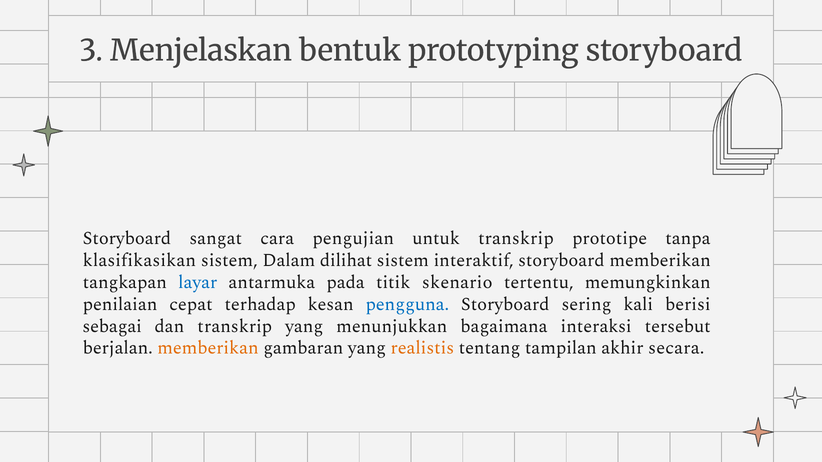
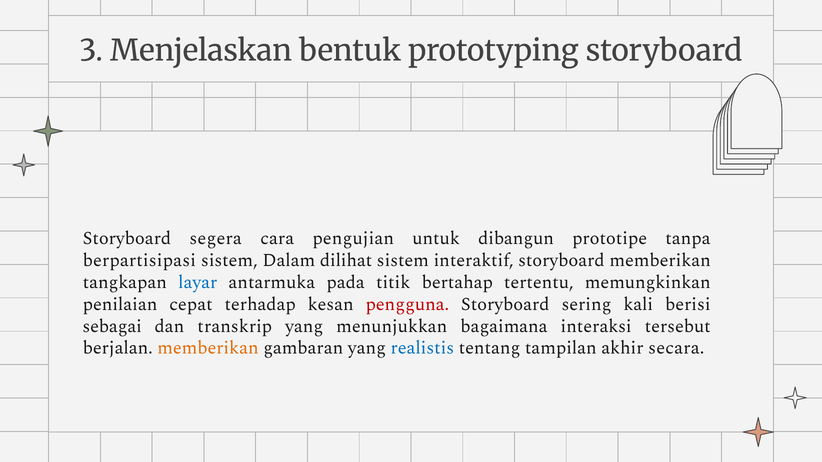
sangat: sangat -> segera
untuk transkrip: transkrip -> dibangun
klasifikasikan: klasifikasikan -> berpartisipasi
skenario: skenario -> bertahap
pengguna colour: blue -> red
realistis colour: orange -> blue
